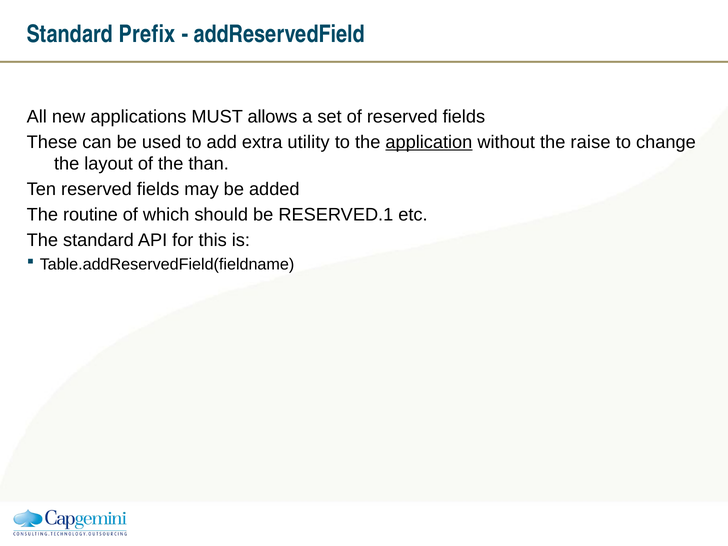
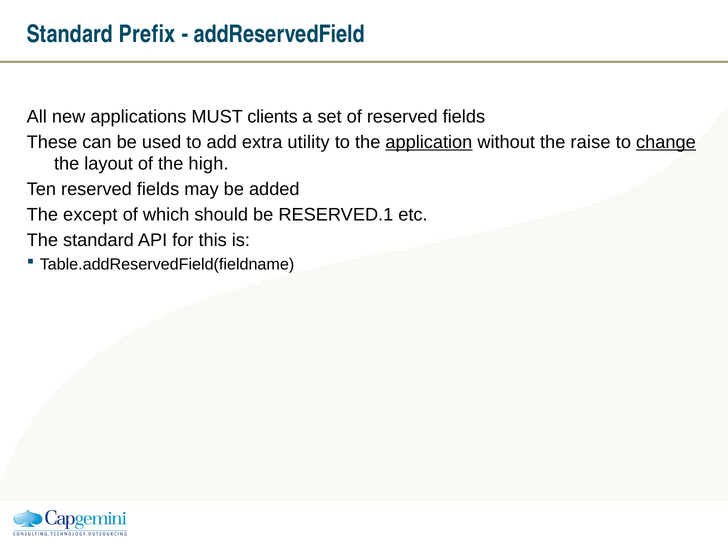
allows: allows -> clients
change underline: none -> present
than: than -> high
routine: routine -> except
